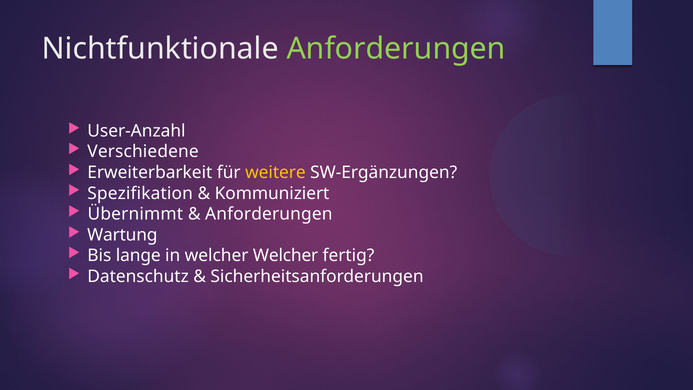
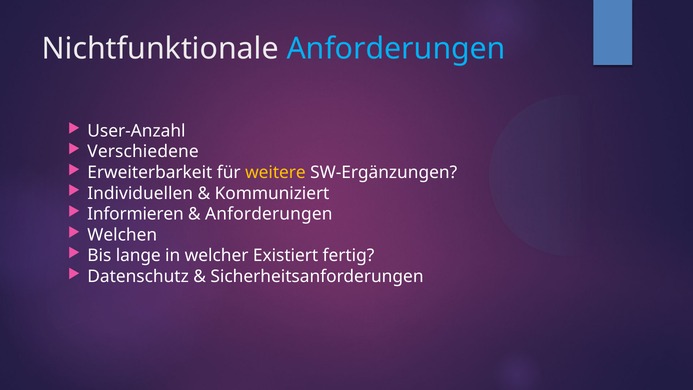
Anforderungen at (396, 49) colour: light green -> light blue
Spezifikation: Spezifikation -> Individuellen
Übernimmt: Übernimmt -> Informieren
Wartung: Wartung -> Welchen
welcher Welcher: Welcher -> Existiert
